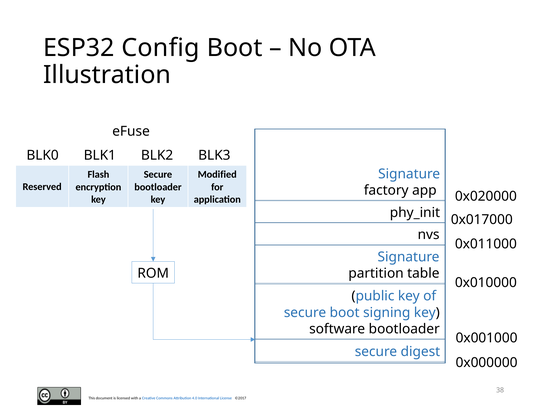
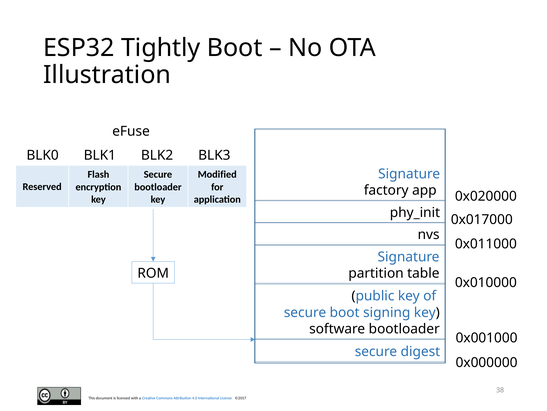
Config: Config -> Tightly
